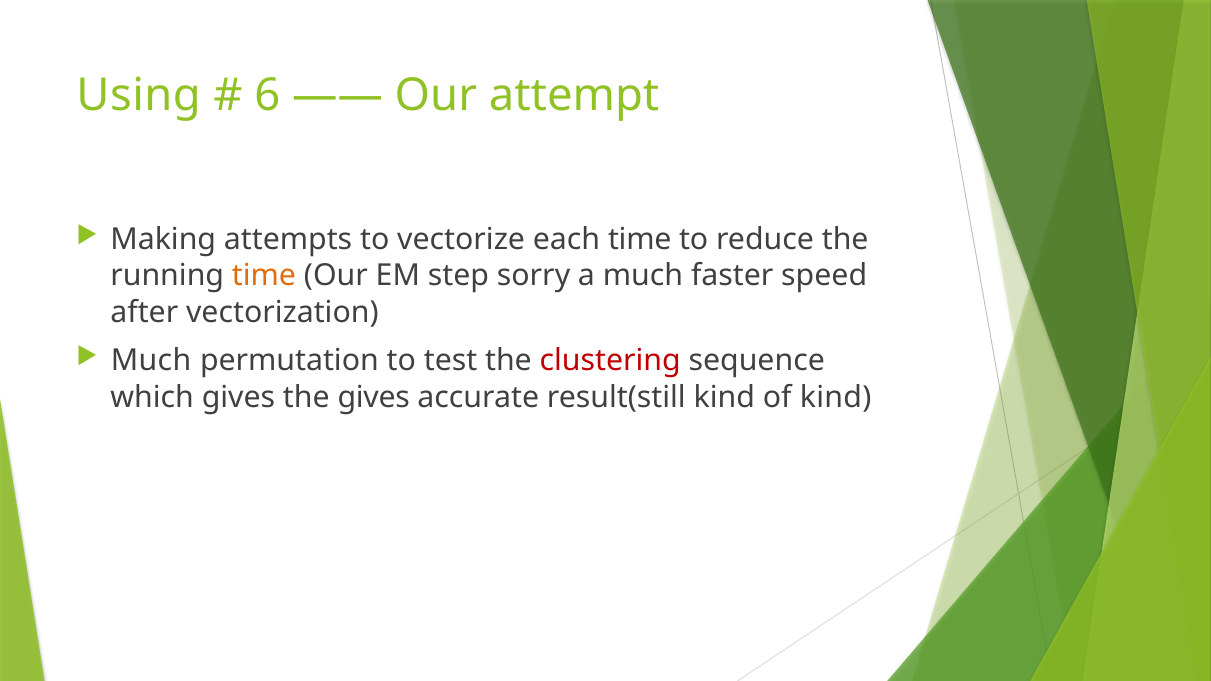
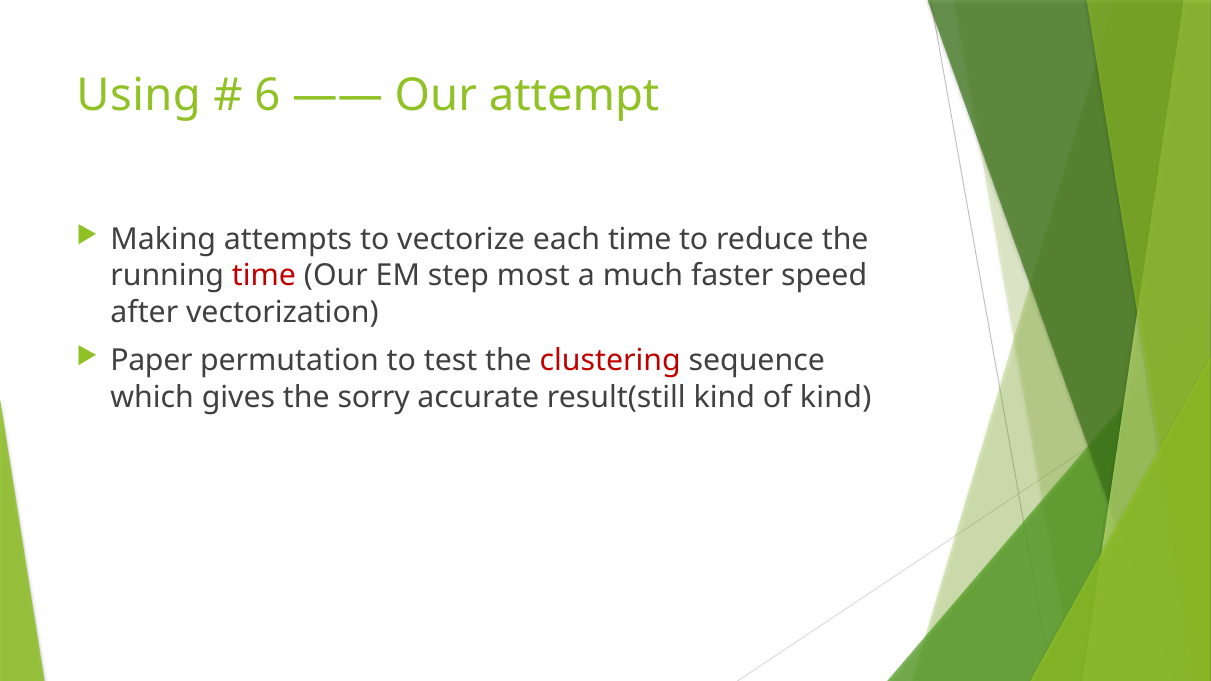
time at (264, 276) colour: orange -> red
sorry: sorry -> most
Much at (151, 361): Much -> Paper
the gives: gives -> sorry
